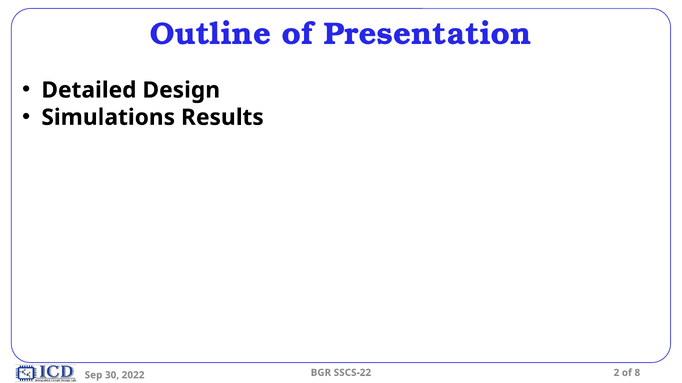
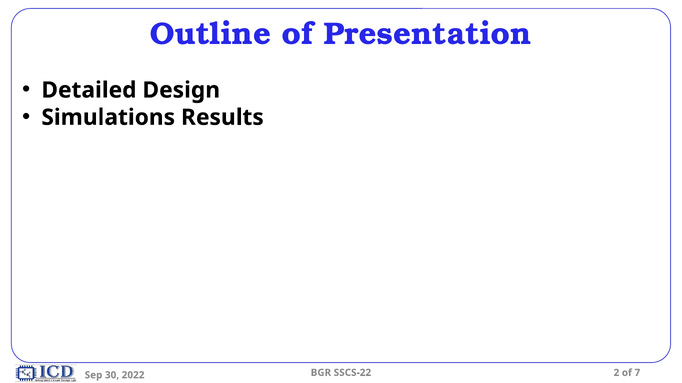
8: 8 -> 7
